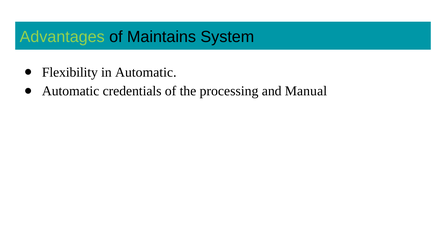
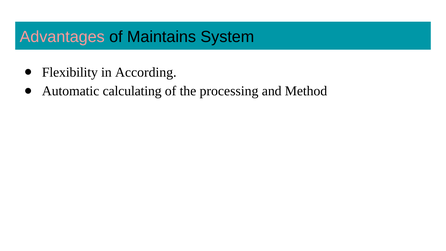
Advantages colour: light green -> pink
in Automatic: Automatic -> According
credentials: credentials -> calculating
Manual: Manual -> Method
